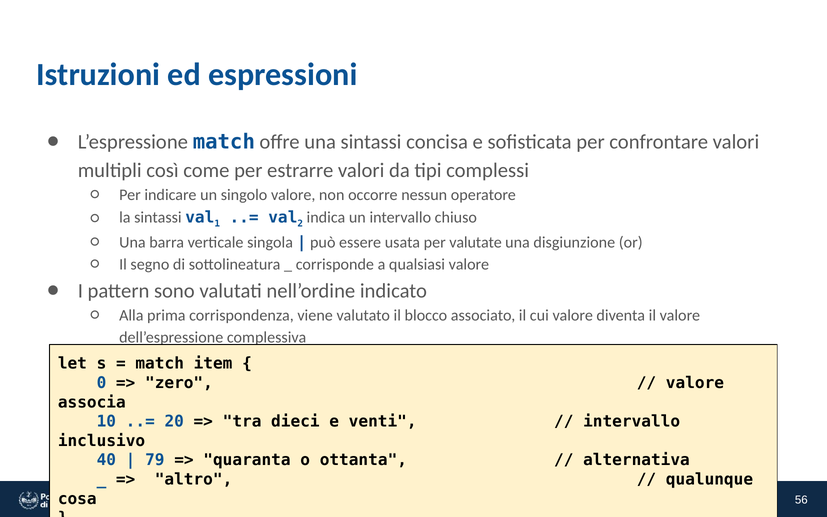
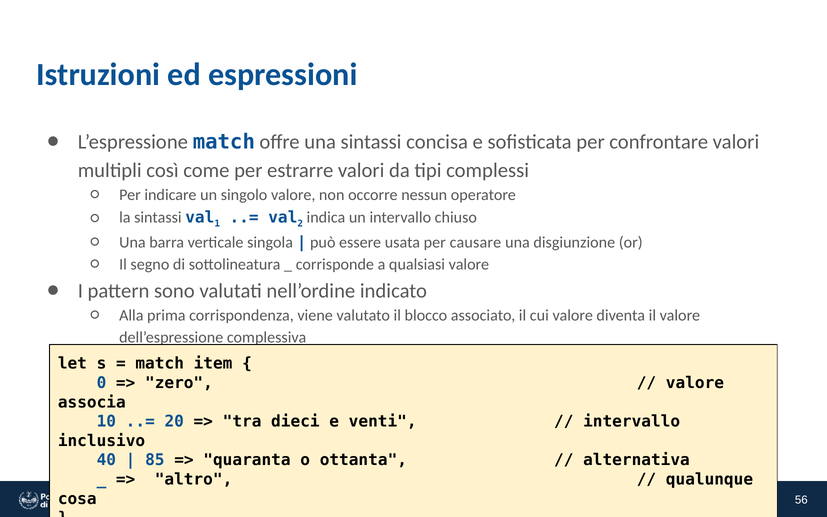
valutate: valutate -> causare
79: 79 -> 85
